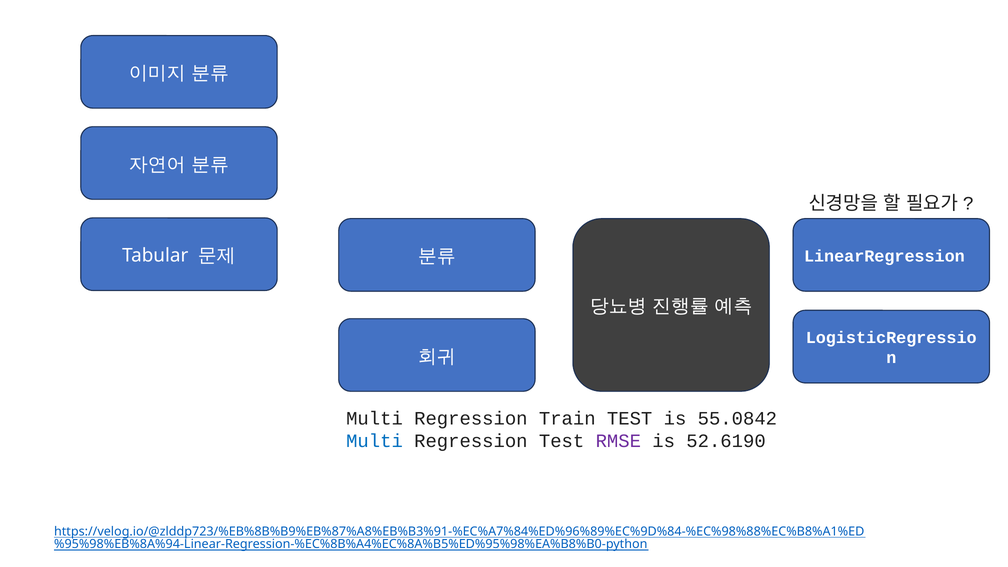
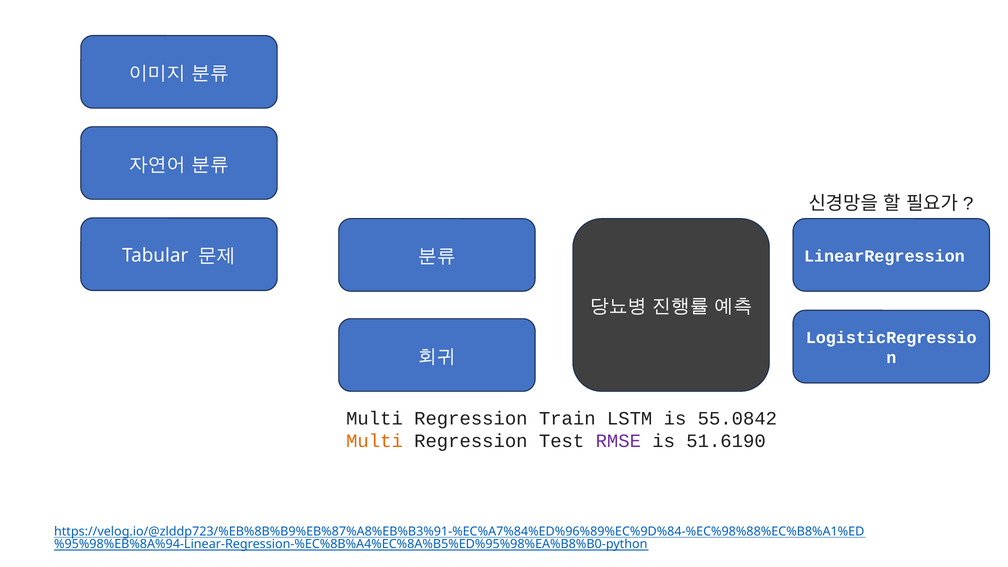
Train TEST: TEST -> LSTM
Multi at (374, 441) colour: blue -> orange
52.6190: 52.6190 -> 51.6190
